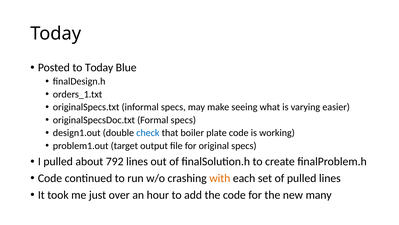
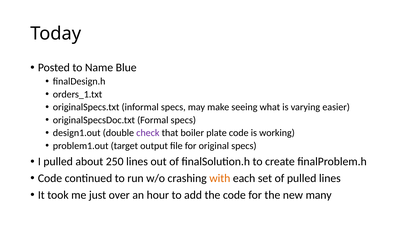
to Today: Today -> Name
check colour: blue -> purple
792: 792 -> 250
